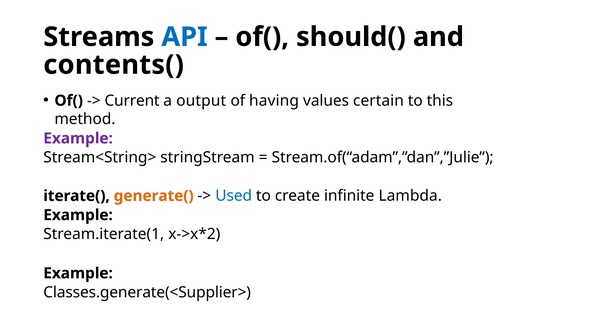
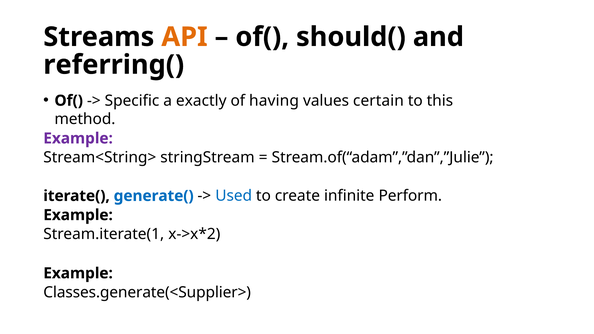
API colour: blue -> orange
contents(: contents( -> referring(
Current: Current -> Specific
output: output -> exactly
generate( colour: orange -> blue
Lambda: Lambda -> Perform
